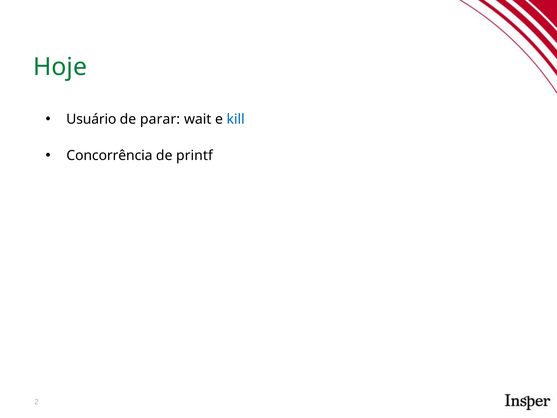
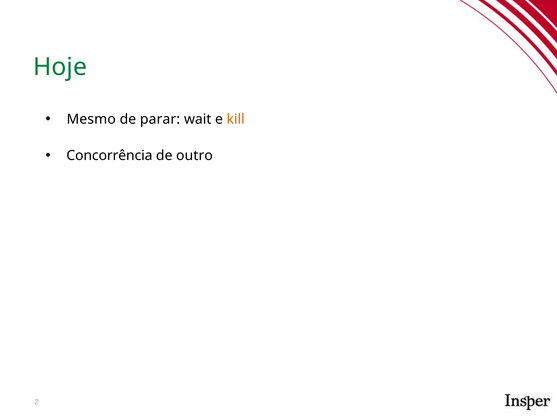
Usuário: Usuário -> Mesmo
kill colour: blue -> orange
printf: printf -> outro
